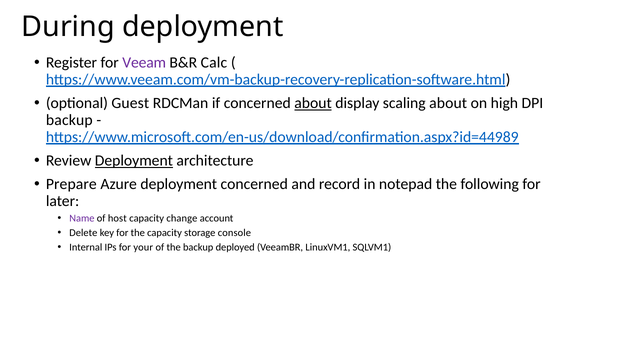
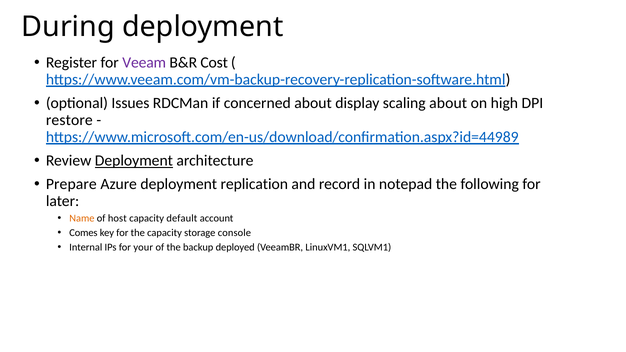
Calc: Calc -> Cost
Guest: Guest -> Issues
about at (313, 103) underline: present -> none
backup at (69, 120): backup -> restore
deployment concerned: concerned -> replication
Name colour: purple -> orange
change: change -> default
Delete: Delete -> Comes
